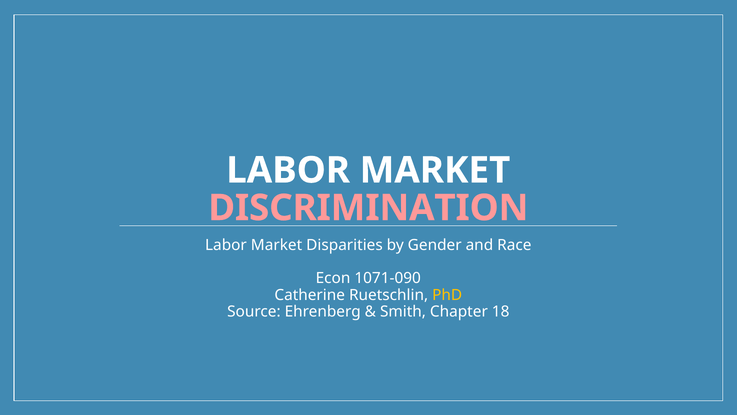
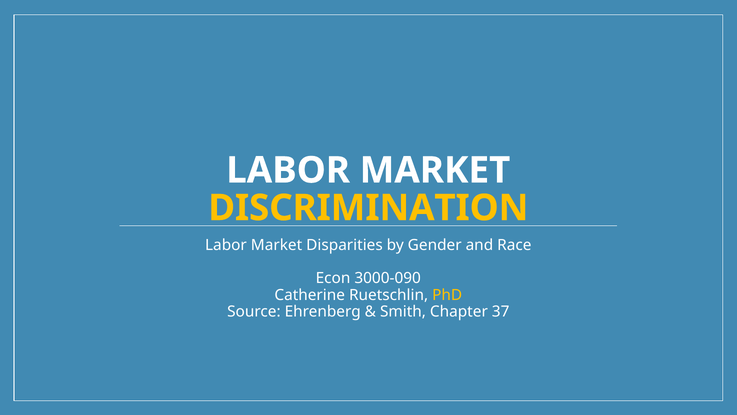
DISCRIMINATION colour: pink -> yellow
1071-090: 1071-090 -> 3000-090
18: 18 -> 37
